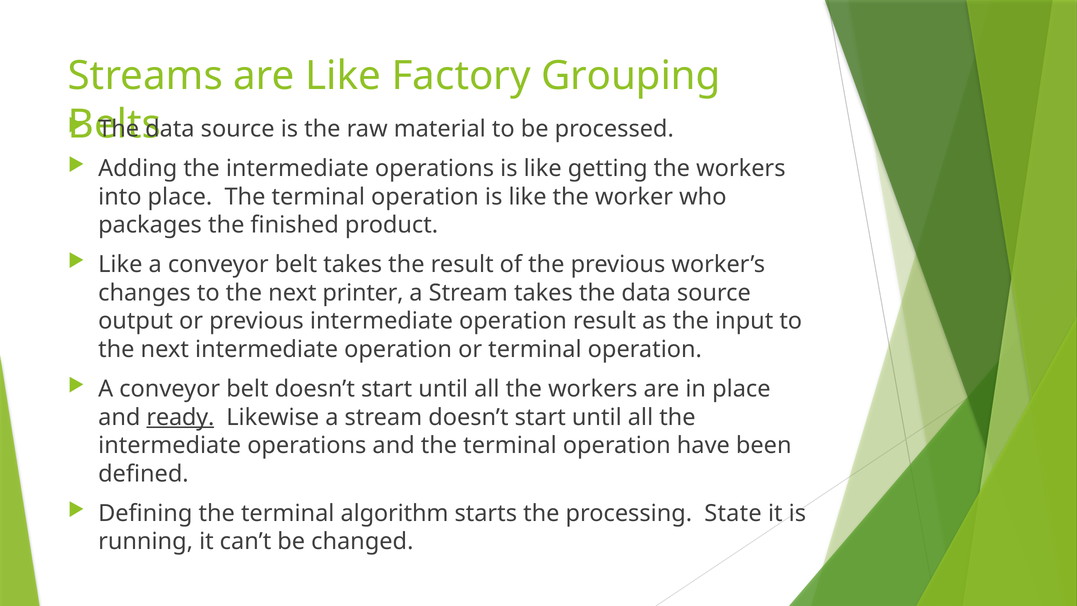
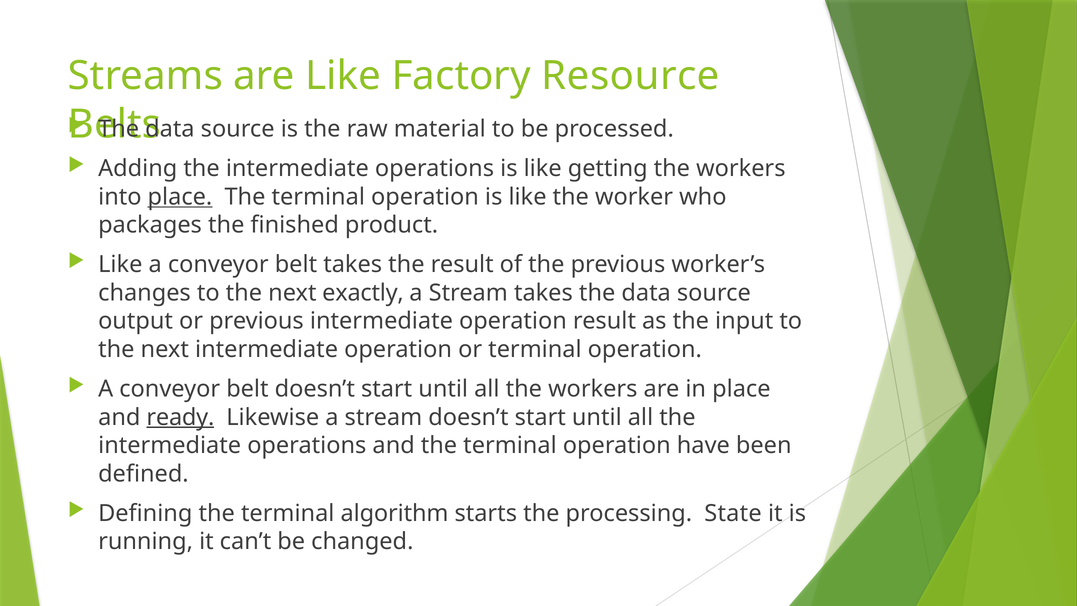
Grouping: Grouping -> Resource
place at (180, 197) underline: none -> present
printer: printer -> exactly
